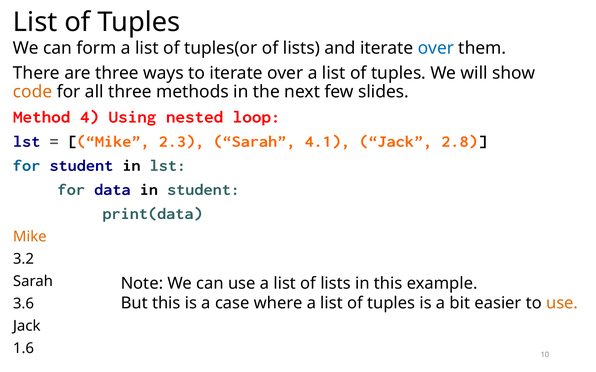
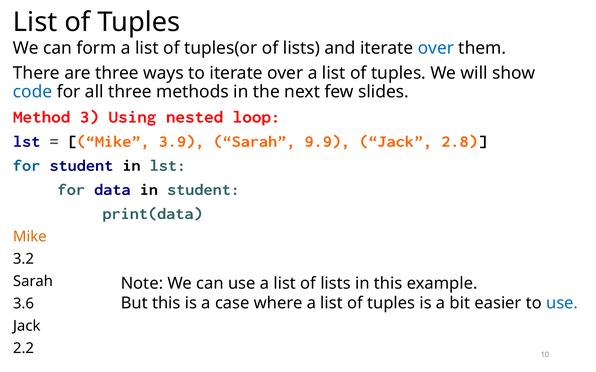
code colour: orange -> blue
4: 4 -> 3
2.3: 2.3 -> 3.9
4.1: 4.1 -> 9.9
use at (562, 303) colour: orange -> blue
1.6: 1.6 -> 2.2
